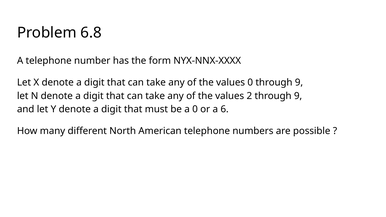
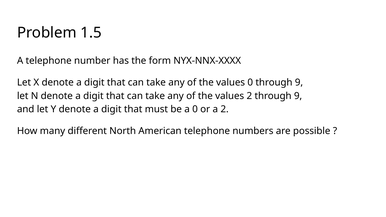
6.8: 6.8 -> 1.5
a 6: 6 -> 2
